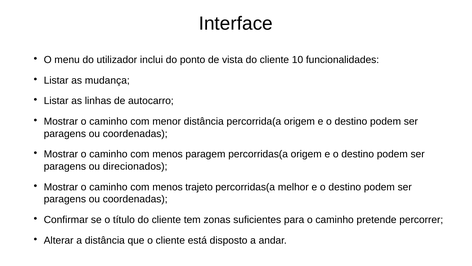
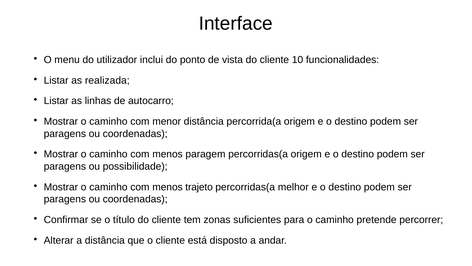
mudança: mudança -> realizada
direcionados: direcionados -> possibilidade
